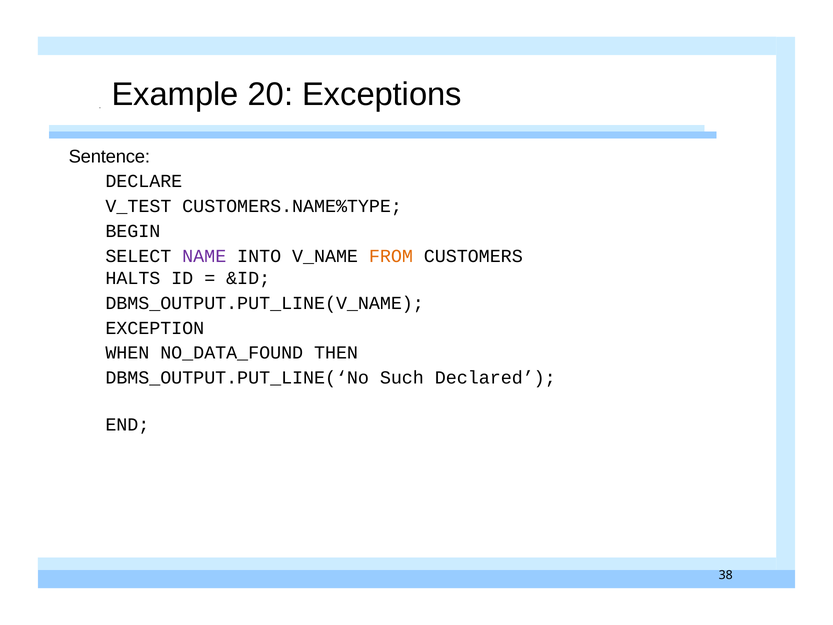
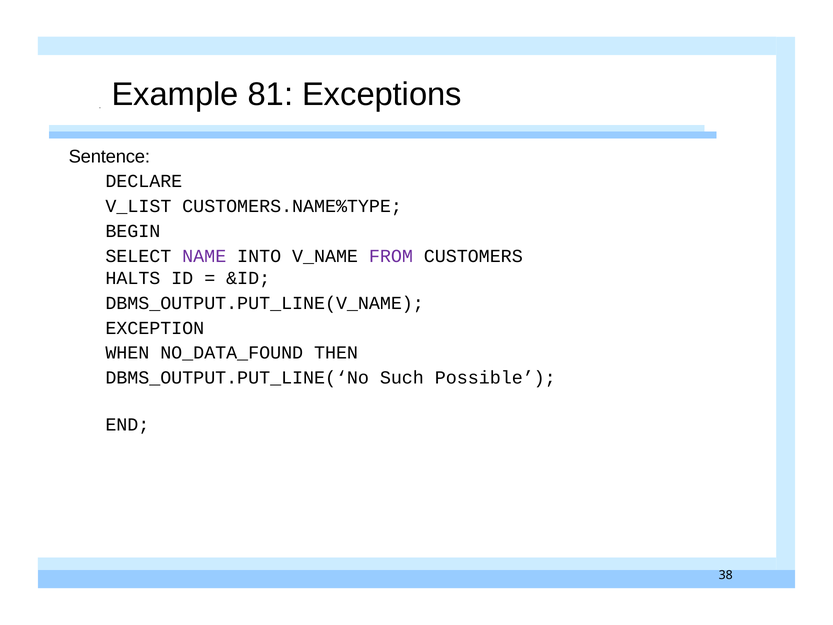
20: 20 -> 81
V_TEST: V_TEST -> V_LIST
FROM colour: orange -> purple
Declared: Declared -> Possible
